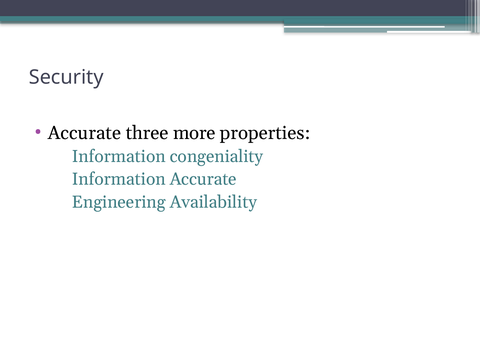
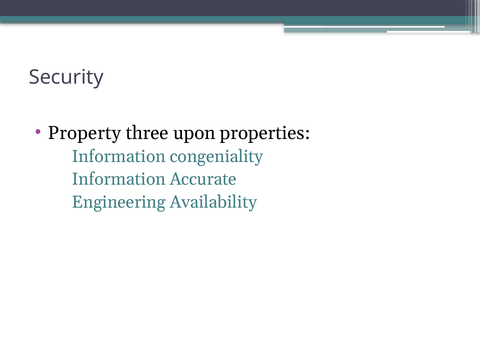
Accurate at (85, 133): Accurate -> Property
more: more -> upon
